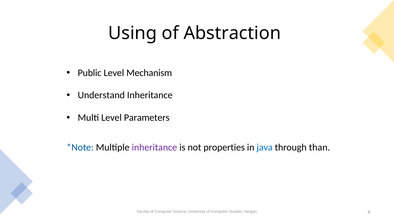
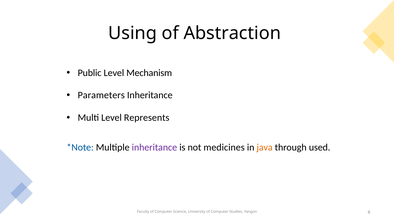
Understand: Understand -> Parameters
Parameters: Parameters -> Represents
properties: properties -> medicines
java colour: blue -> orange
than: than -> used
